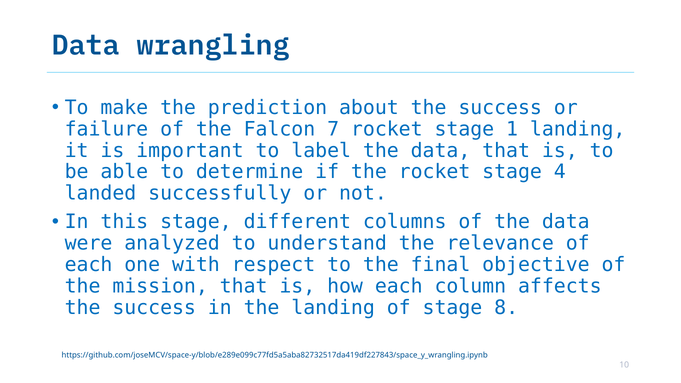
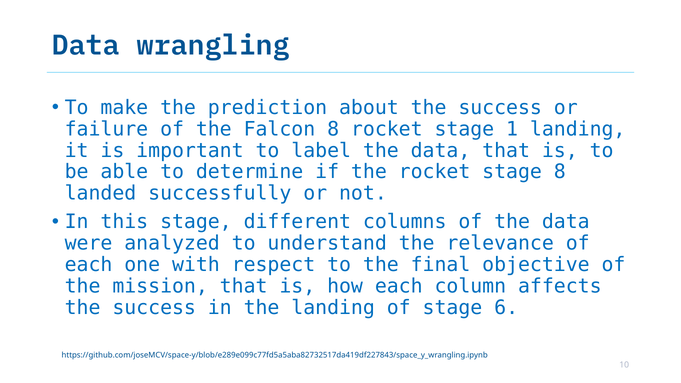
Falcon 7: 7 -> 8
stage 4: 4 -> 8
8: 8 -> 6
